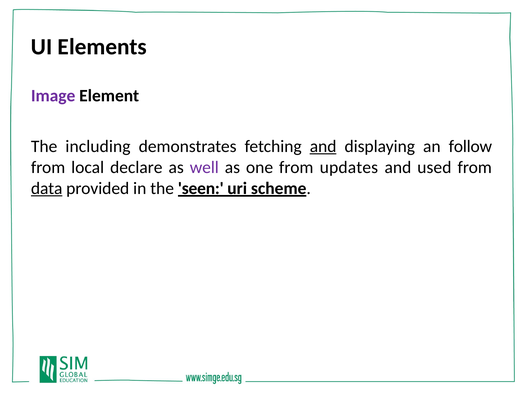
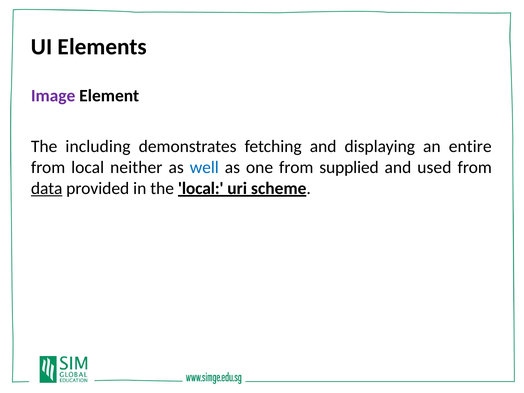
and at (323, 146) underline: present -> none
follow: follow -> entire
declare: declare -> neither
well colour: purple -> blue
updates: updates -> supplied
the seen: seen -> local
